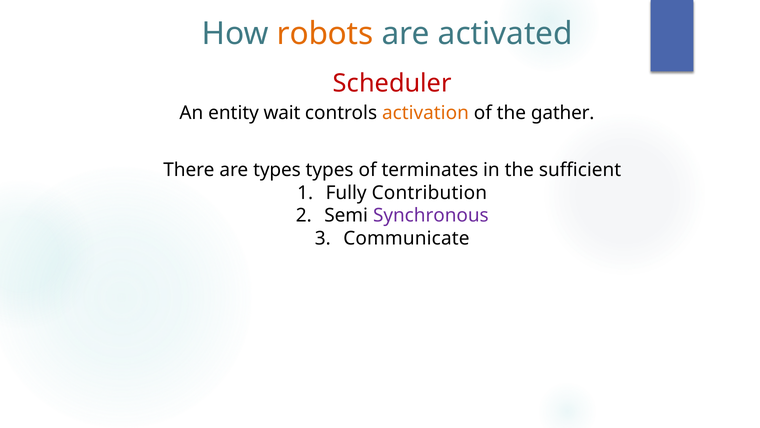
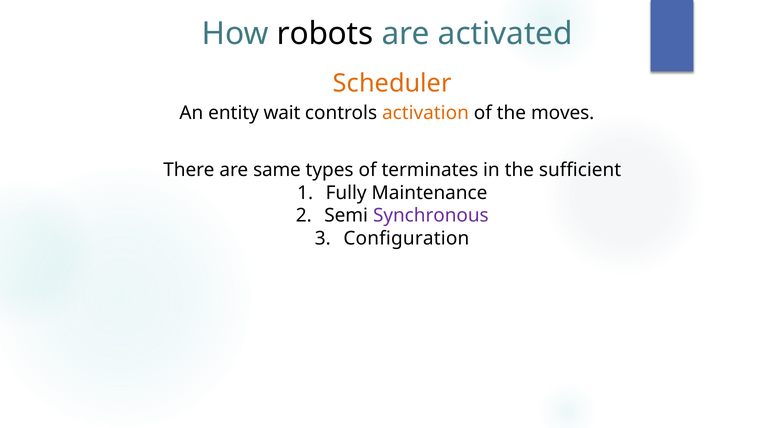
robots colour: orange -> black
Scheduler colour: red -> orange
gather: gather -> moves
are types: types -> same
Contribution: Contribution -> Maintenance
Communicate: Communicate -> Configuration
